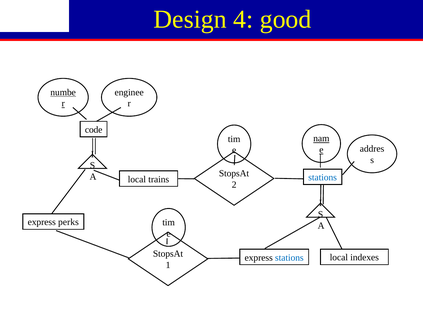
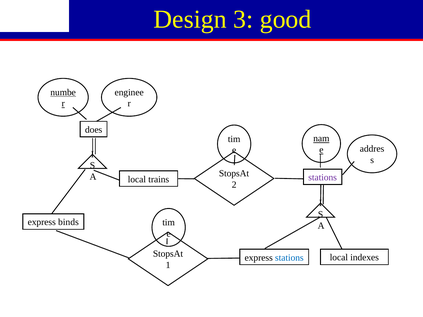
4: 4 -> 3
code: code -> does
stations at (323, 178) colour: blue -> purple
perks: perks -> binds
